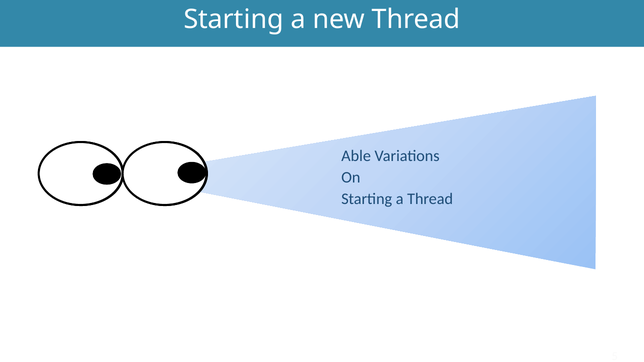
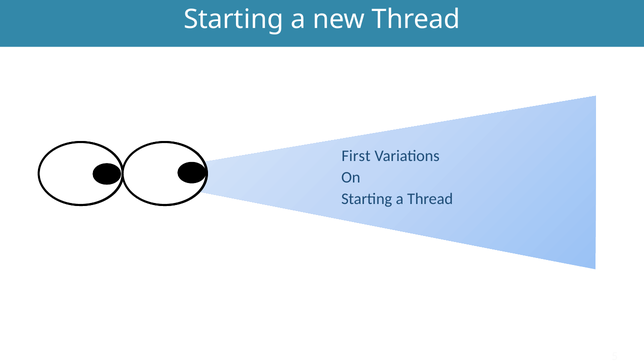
Able: Able -> First
